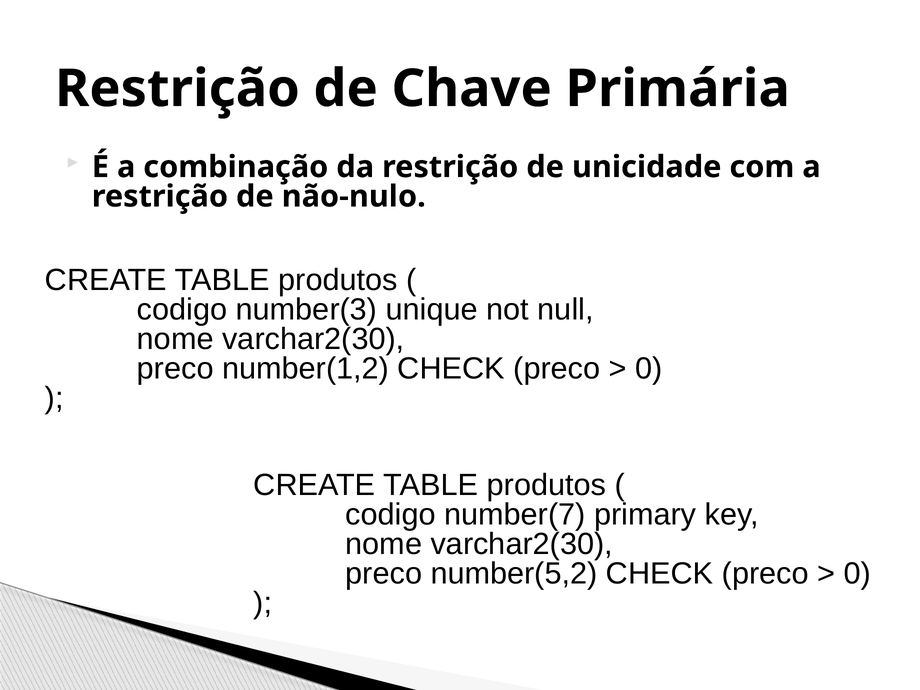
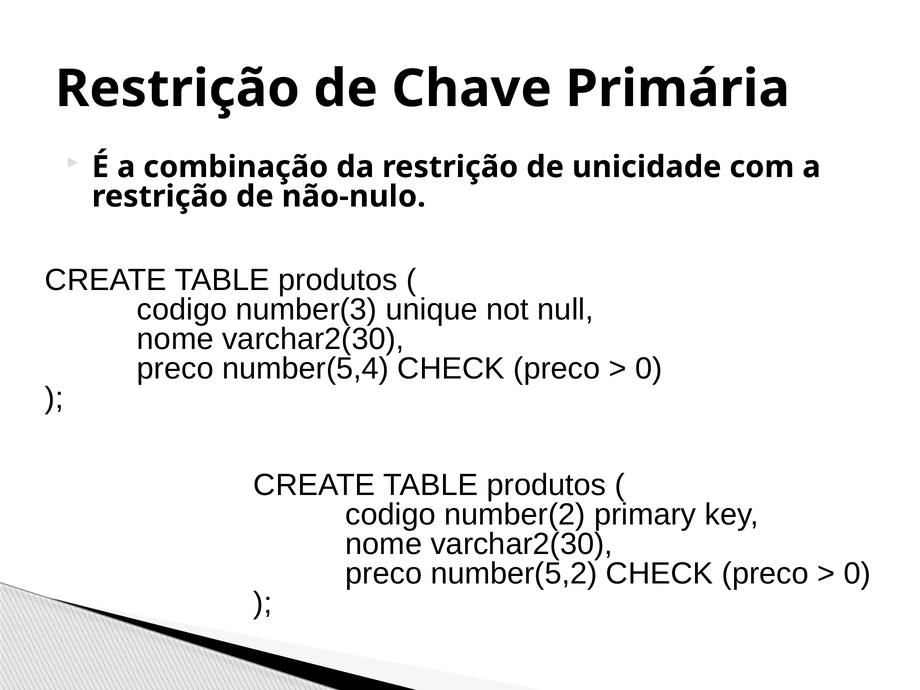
number(1,2: number(1,2 -> number(5,4
number(7: number(7 -> number(2
